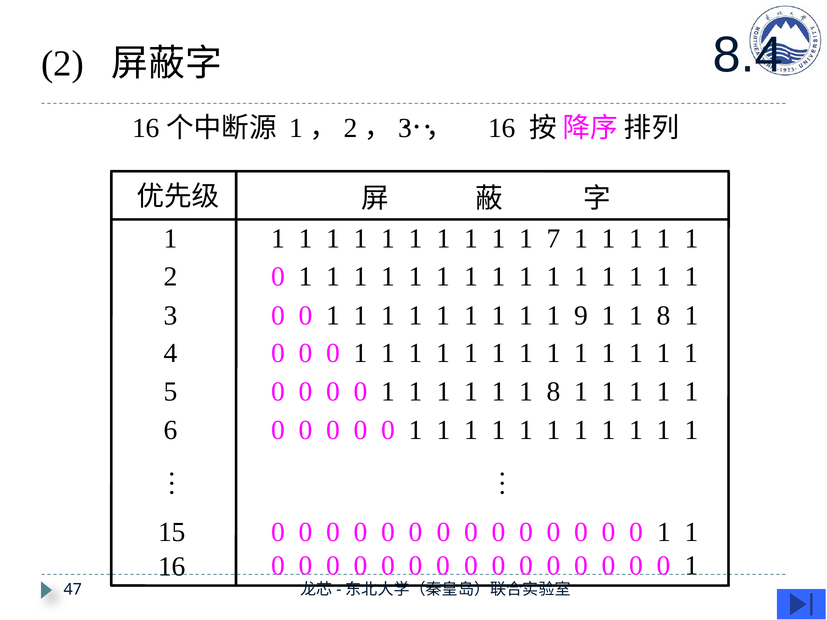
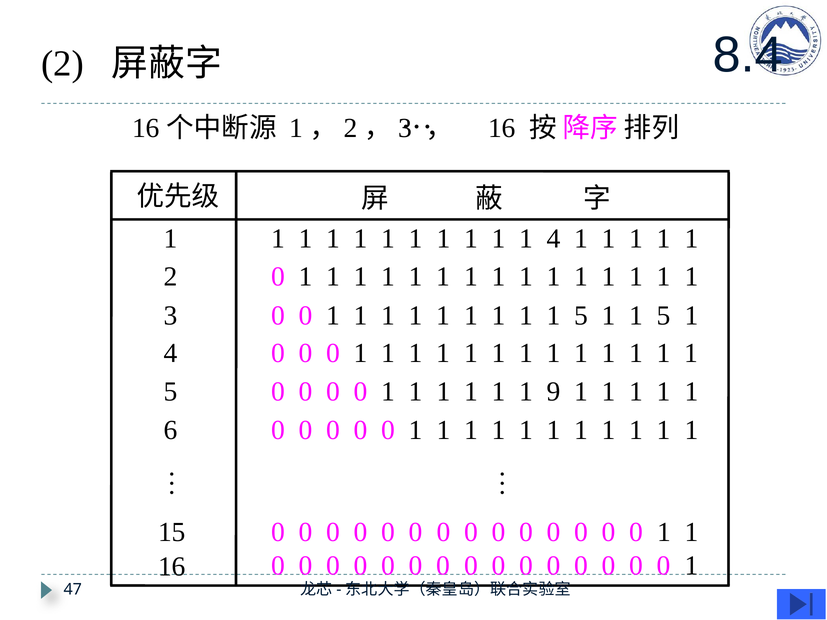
1 7: 7 -> 4
1 1 1 9: 9 -> 5
8 at (664, 316): 8 -> 5
1 1 1 8: 8 -> 9
